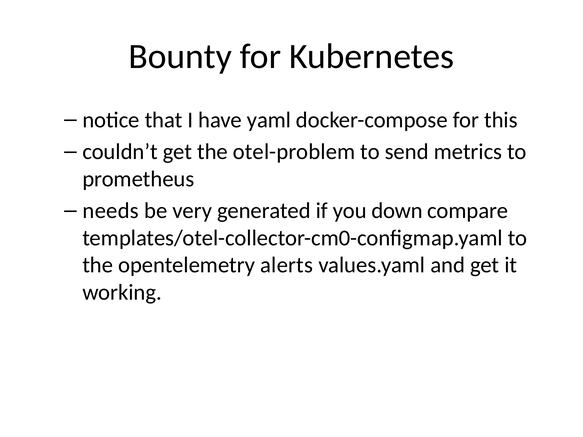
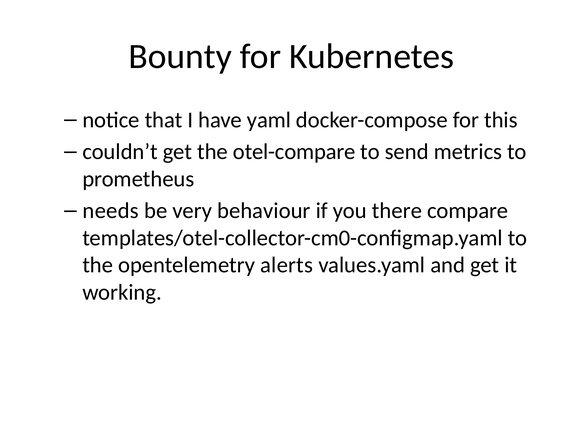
otel-problem: otel-problem -> otel-compare
generated: generated -> behaviour
down: down -> there
